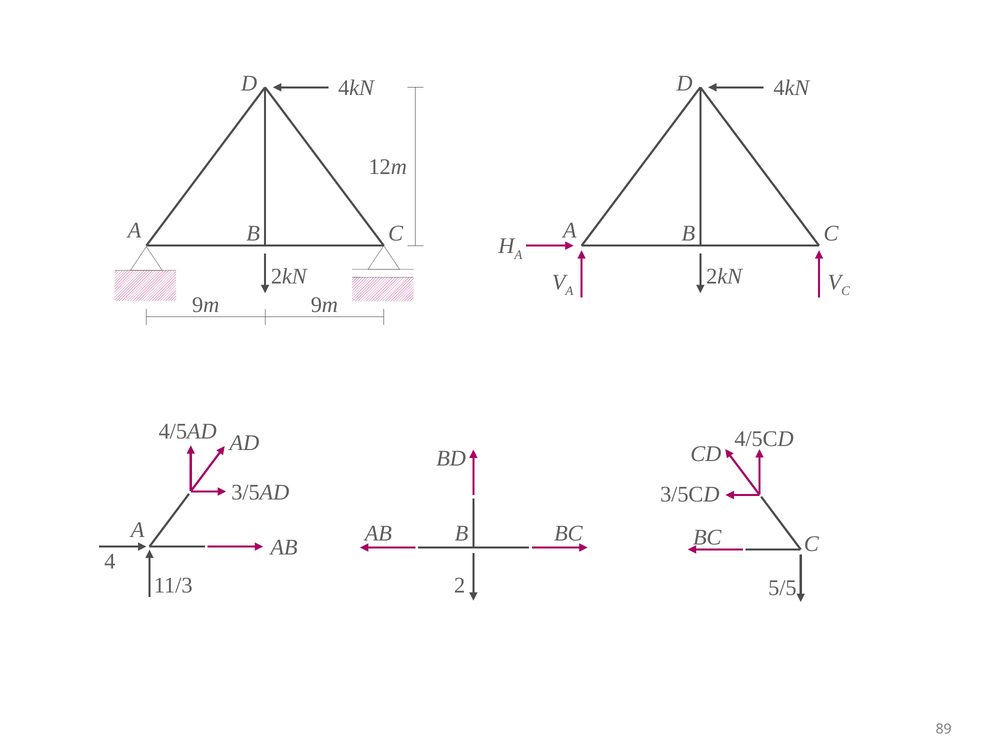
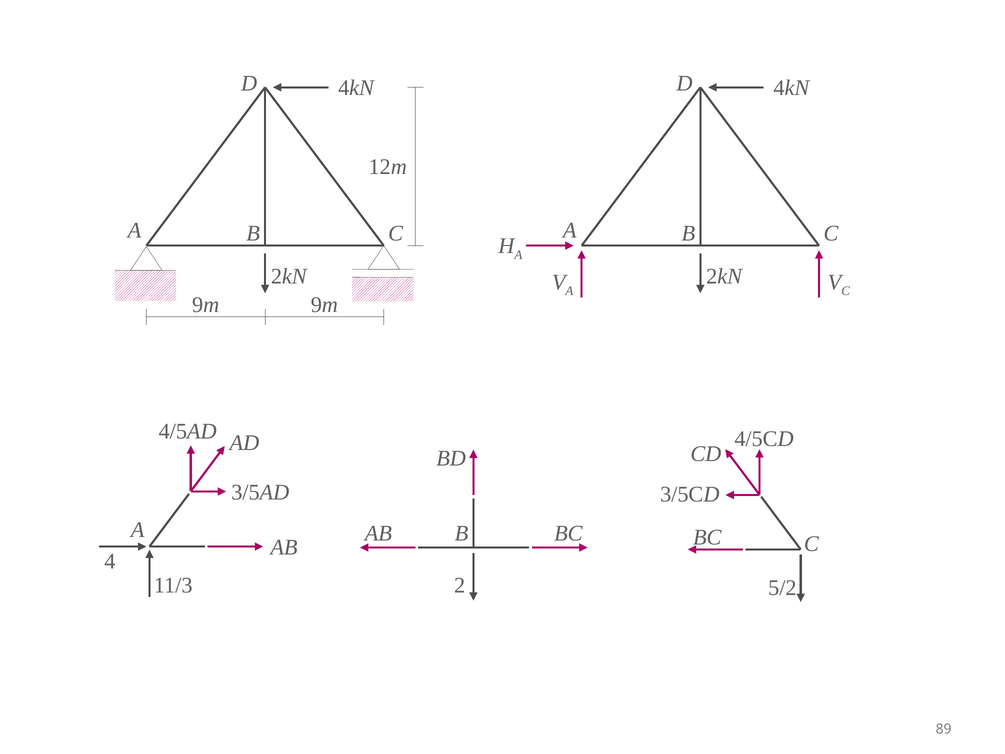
5/5: 5/5 -> 5/2
